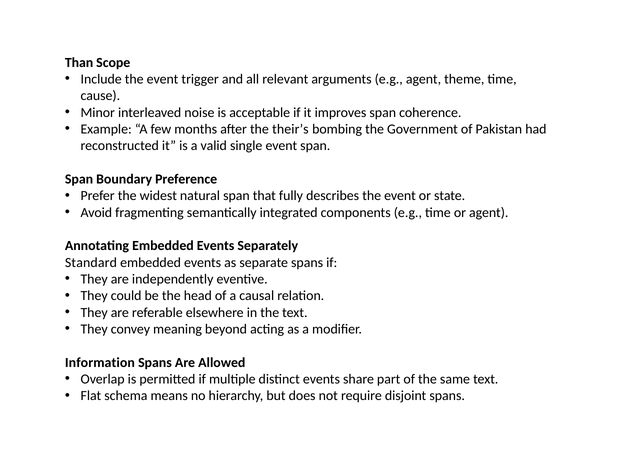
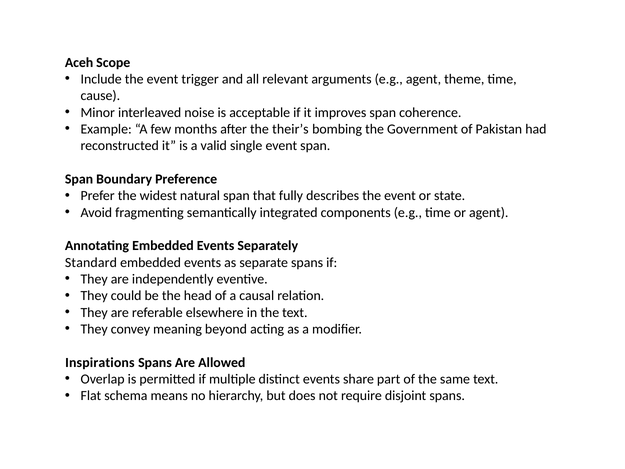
Than: Than -> Aceh
Information: Information -> Inspirations
